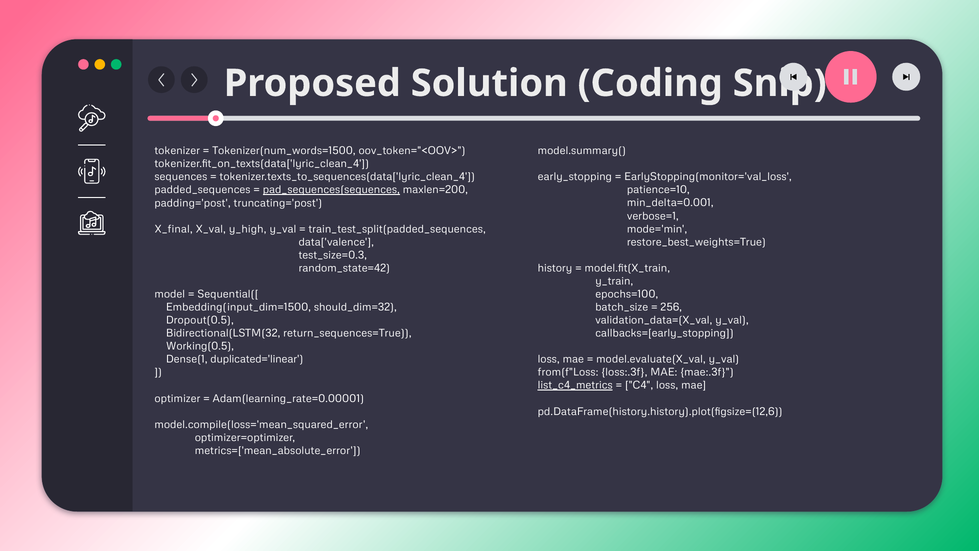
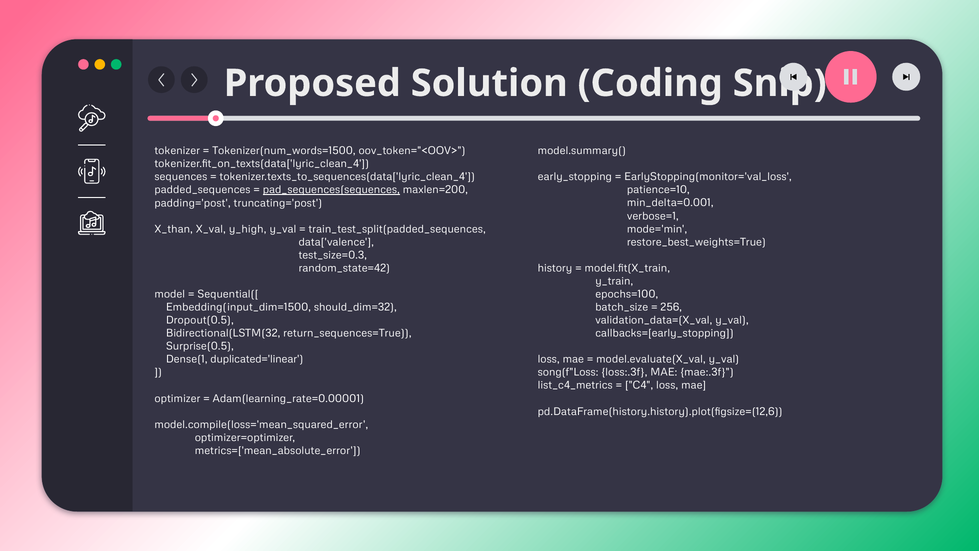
X_final: X_final -> X_than
Working(0.5: Working(0.5 -> Surprise(0.5
from(f"Loss: from(f"Loss -> song(f"Loss
list_c4_metrics underline: present -> none
